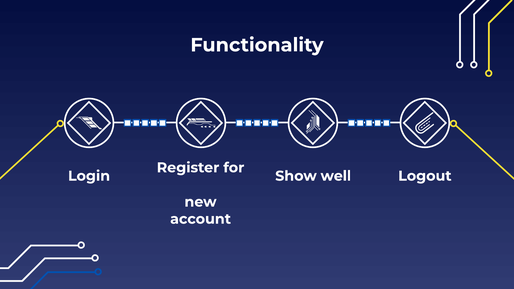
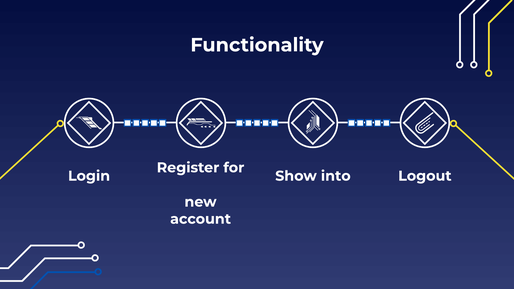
well: well -> into
